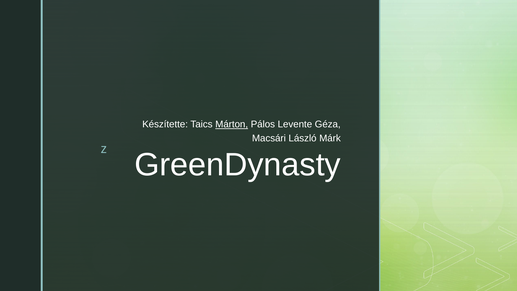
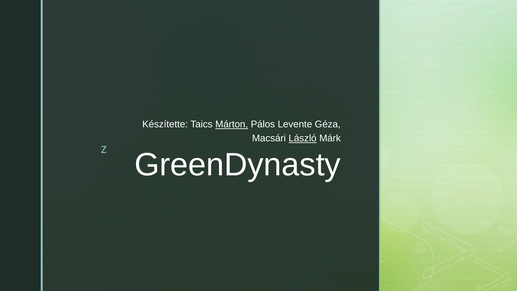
László underline: none -> present
